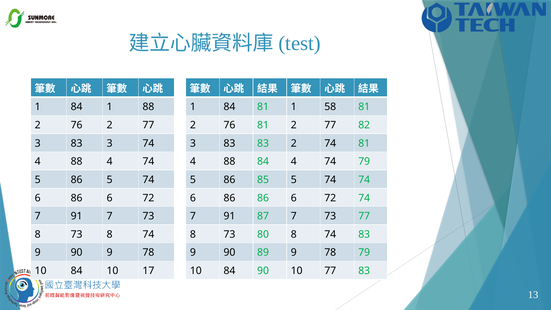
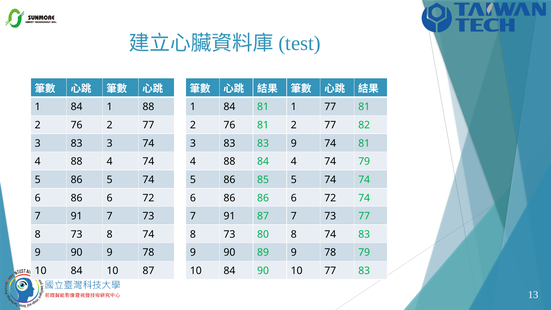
1 58: 58 -> 77
83 83 2: 2 -> 9
10 17: 17 -> 87
